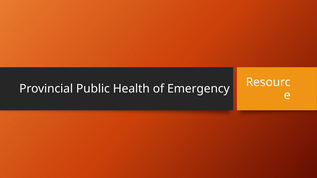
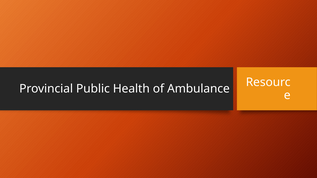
Emergency: Emergency -> Ambulance
